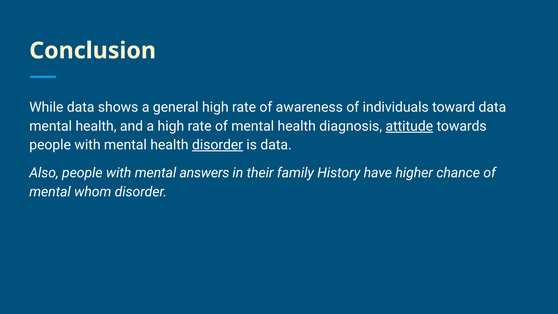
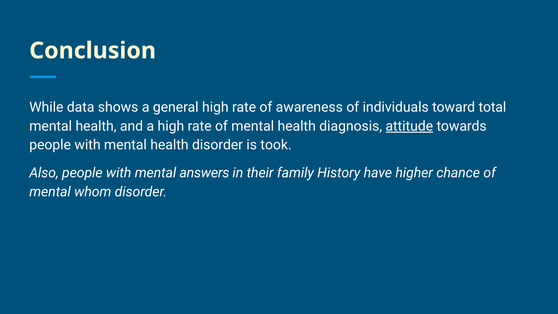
toward data: data -> total
disorder at (218, 145) underline: present -> none
is data: data -> took
